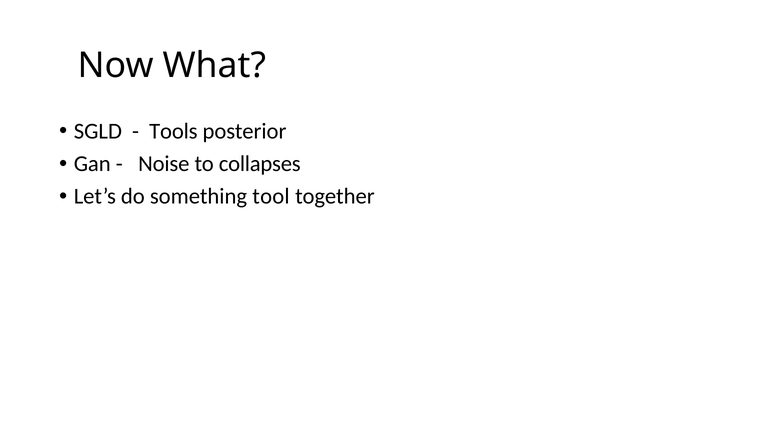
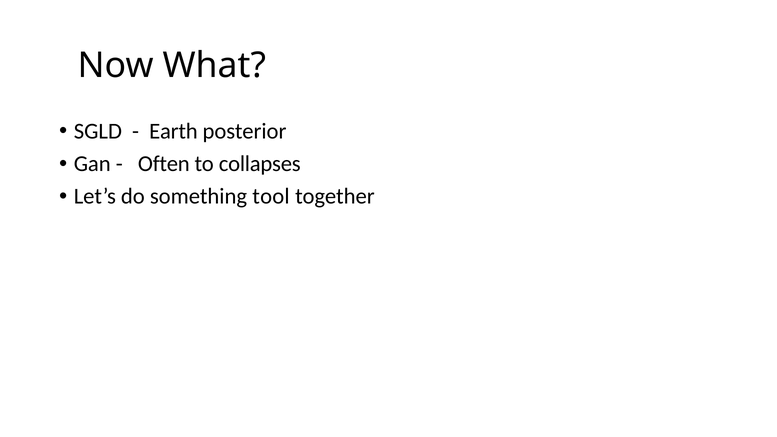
Tools: Tools -> Earth
Noise: Noise -> Often
